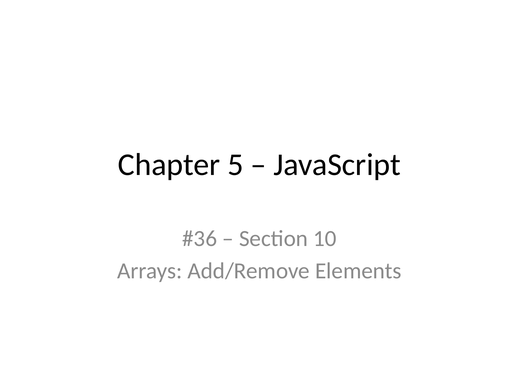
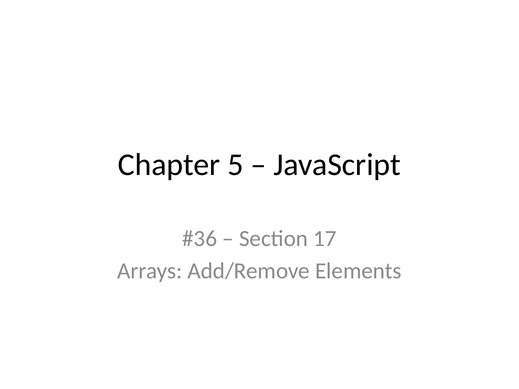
10: 10 -> 17
